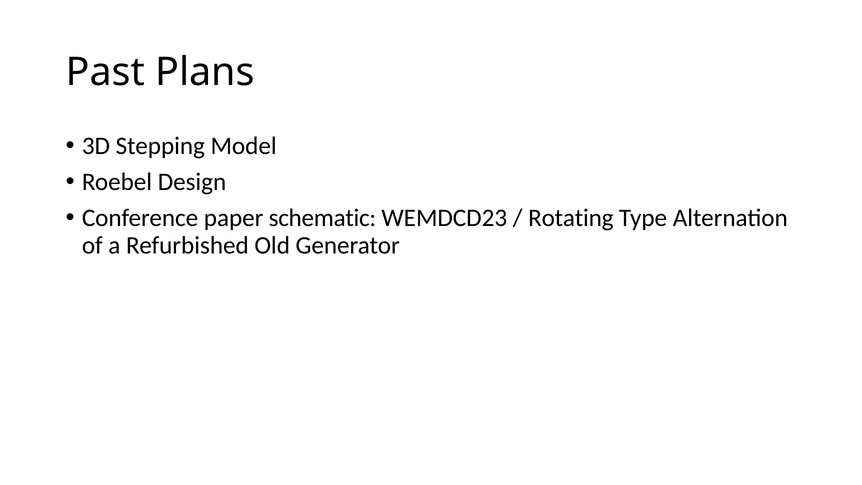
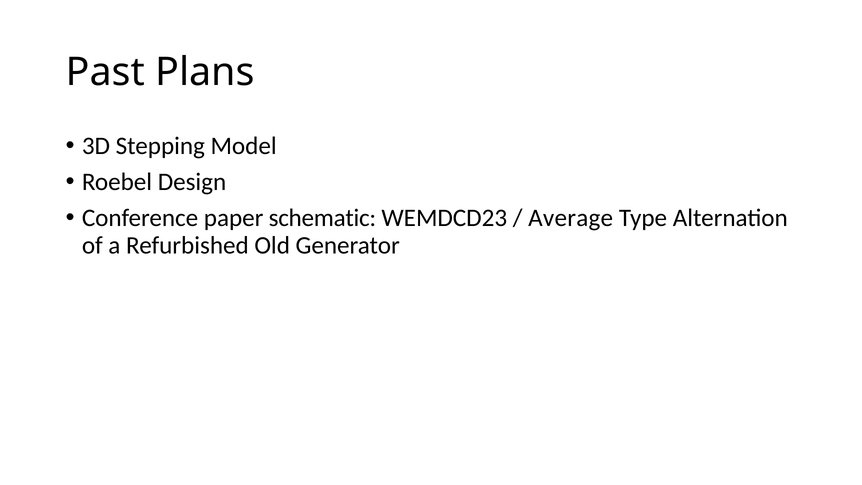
Rotating: Rotating -> Average
